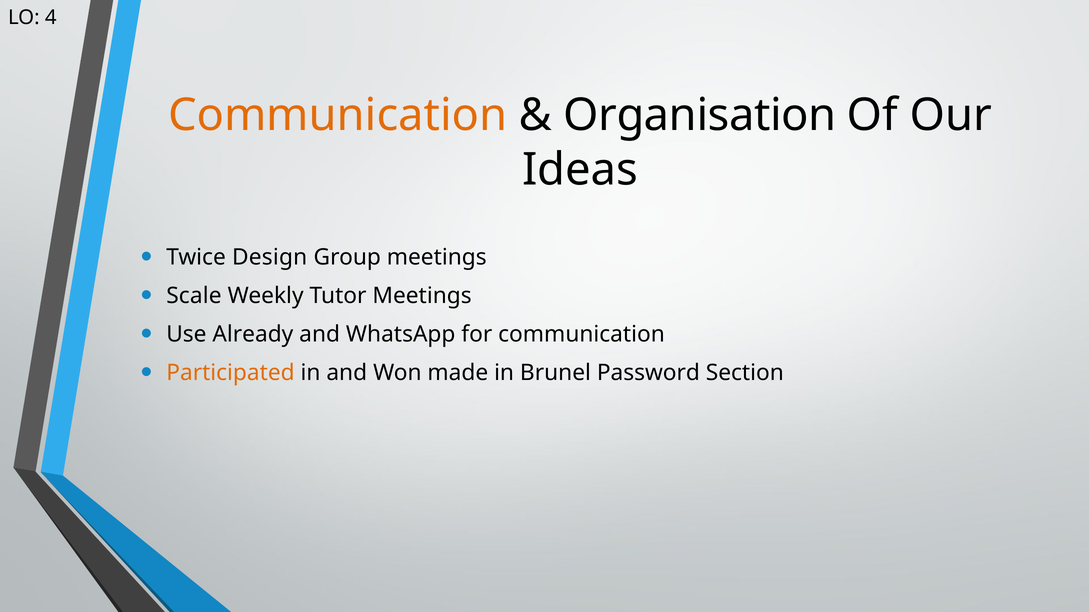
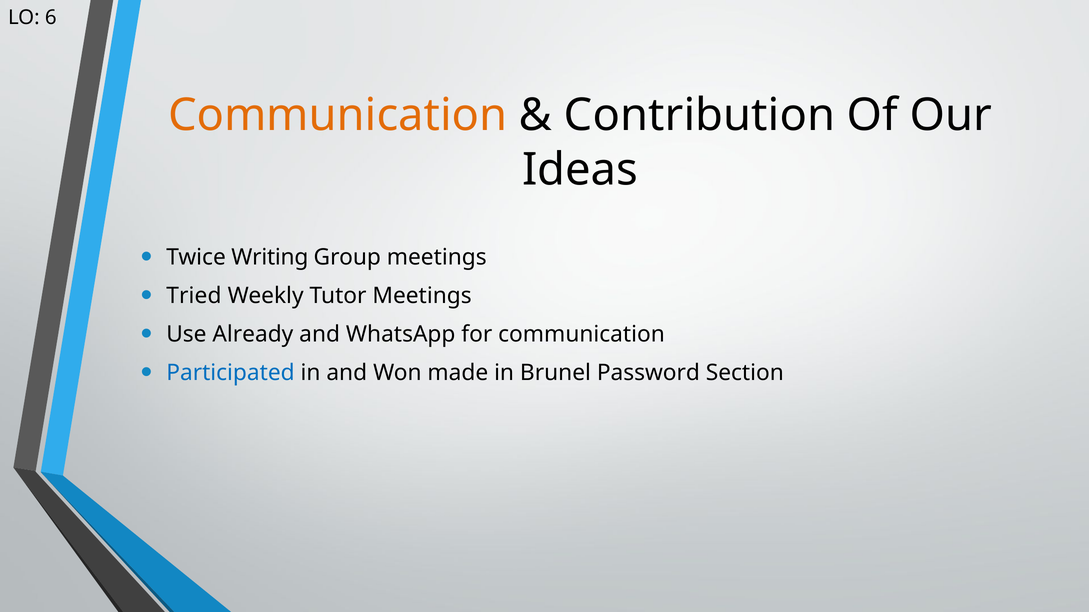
4: 4 -> 6
Organisation: Organisation -> Contribution
Design: Design -> Writing
Scale: Scale -> Tried
Participated colour: orange -> blue
